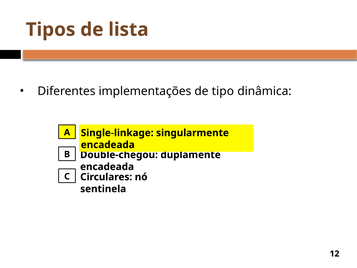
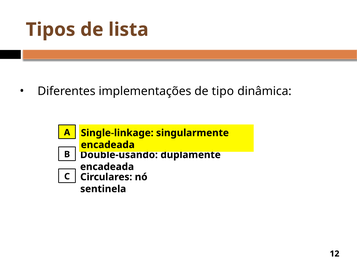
Double-chegou: Double-chegou -> Double-usando
